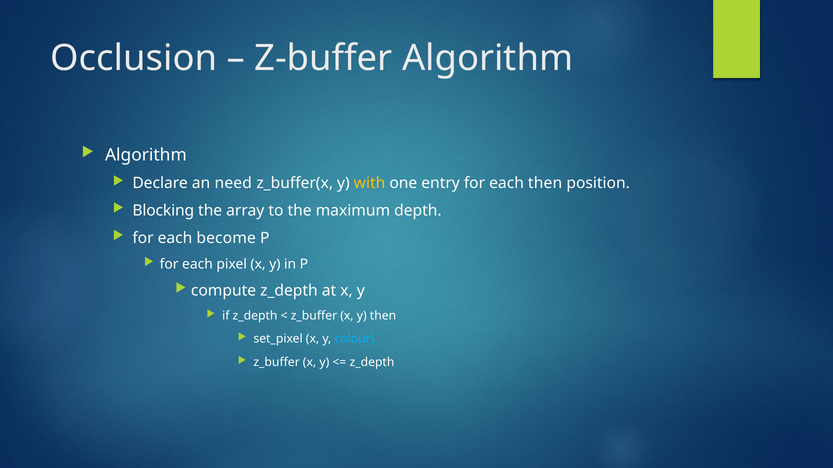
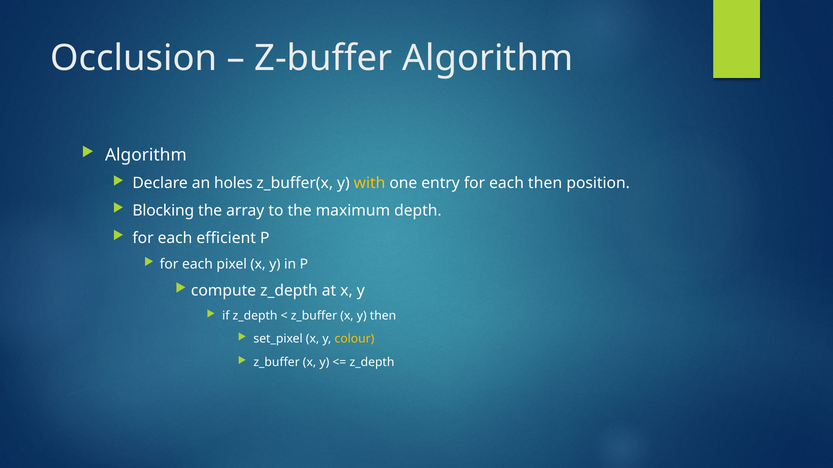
need: need -> holes
become: become -> efficient
colour colour: light blue -> yellow
